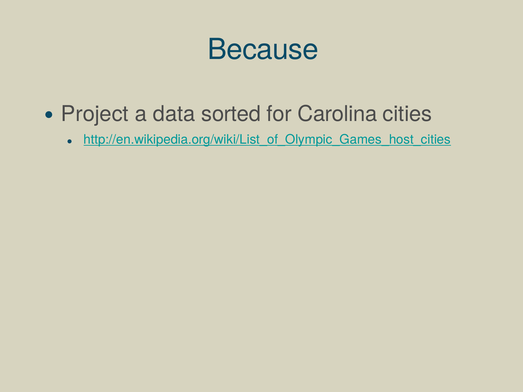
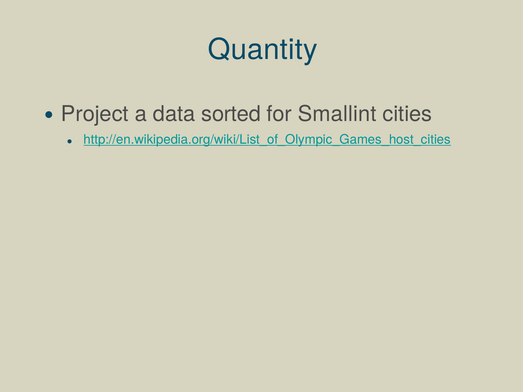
Because: Because -> Quantity
Carolina: Carolina -> Smallint
